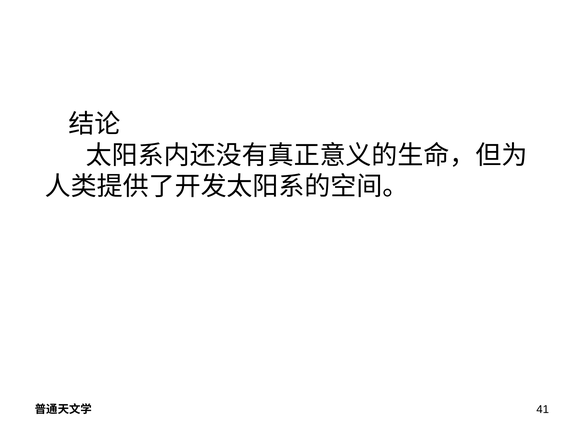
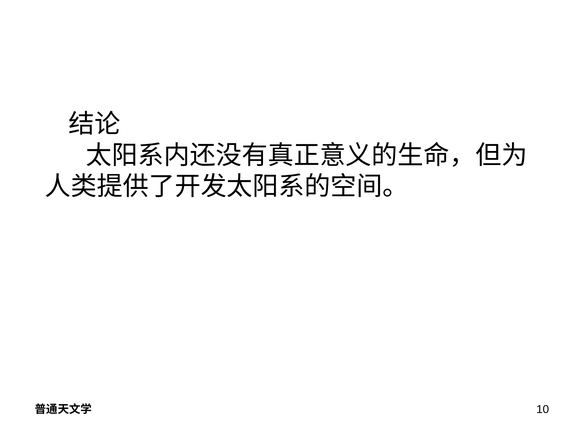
41: 41 -> 10
